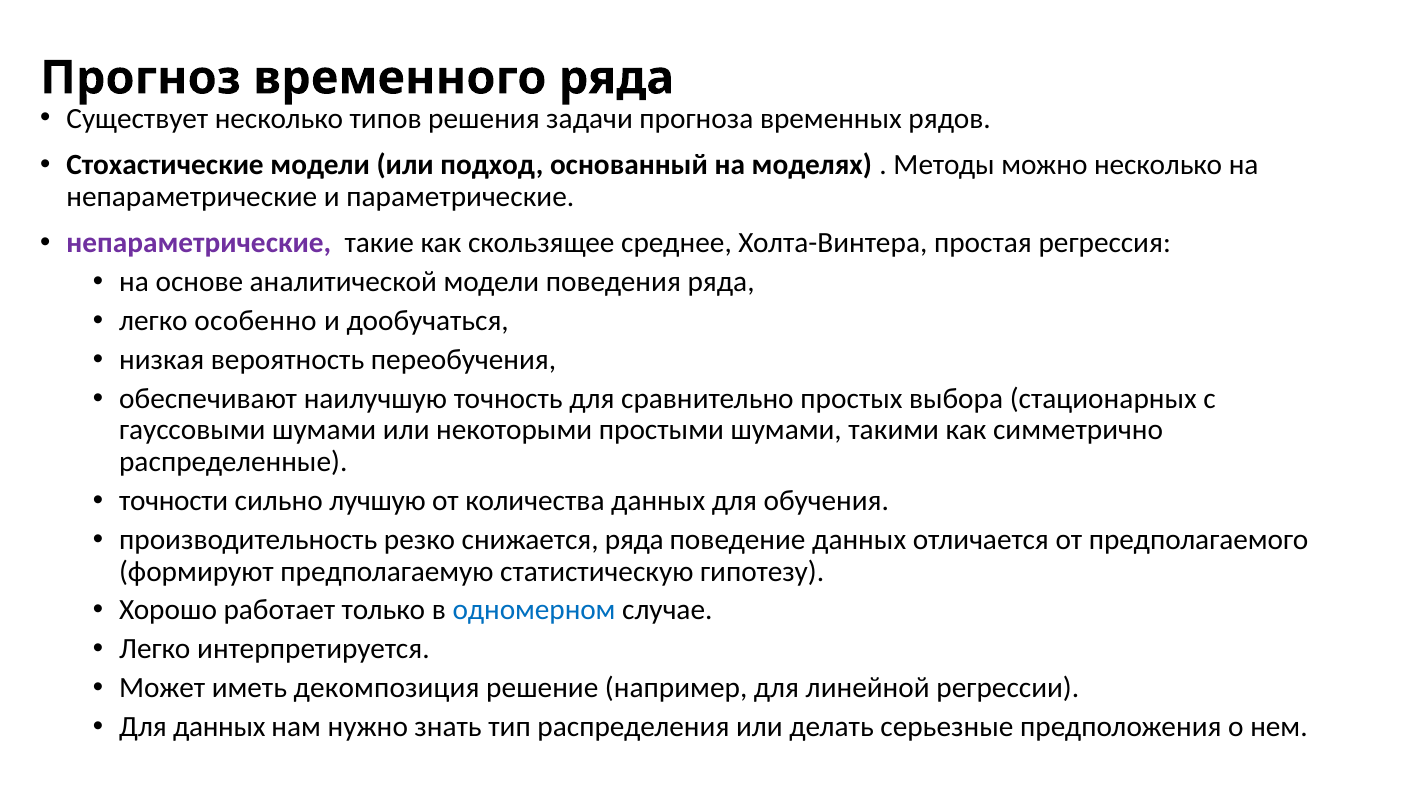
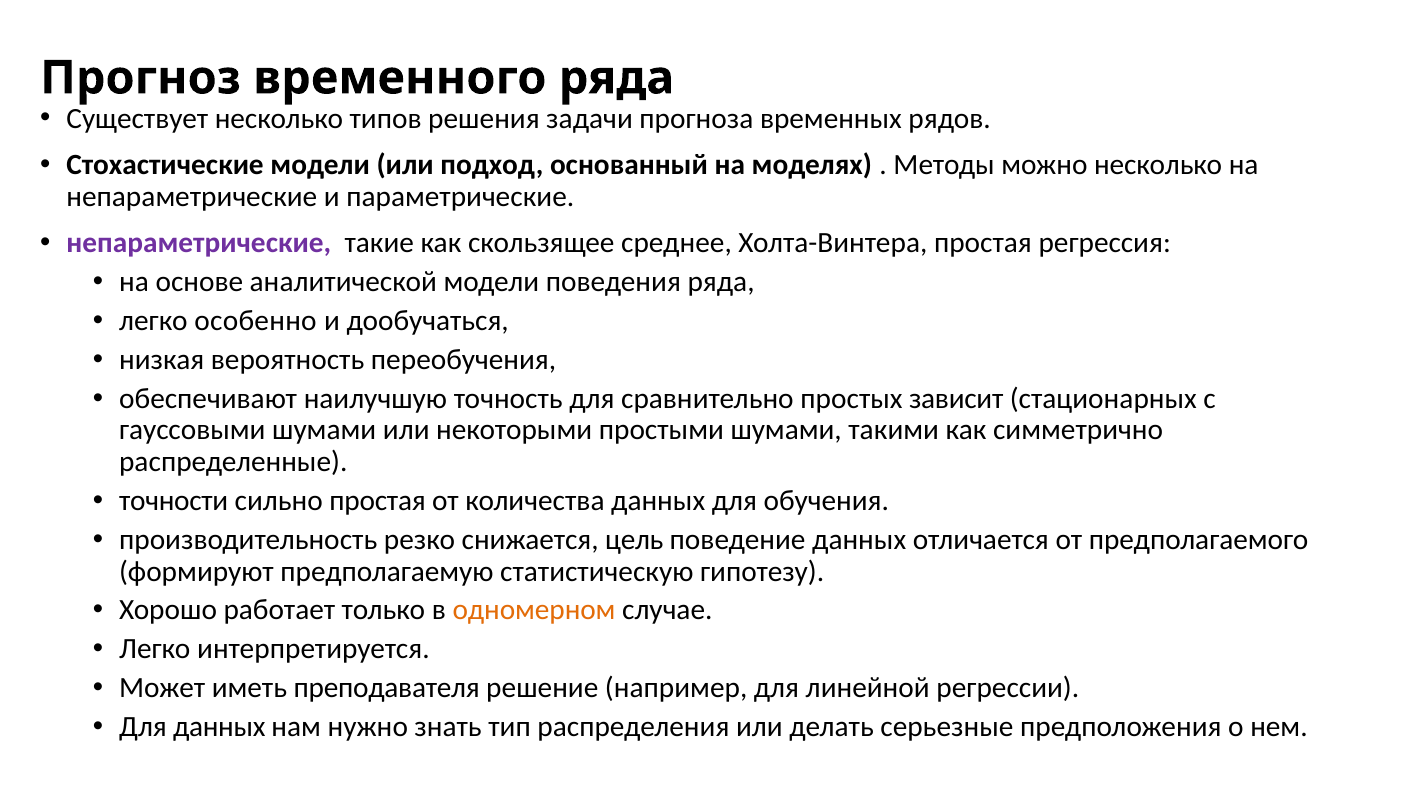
выбора: выбора -> зависит
сильно лучшую: лучшую -> простая
снижается ряда: ряда -> цель
одномерном colour: blue -> orange
декомпозиция: декомпозиция -> преподавателя
